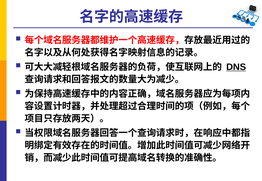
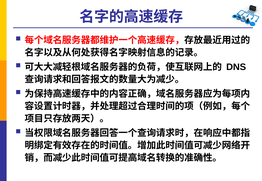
DNS underline: present -> none
